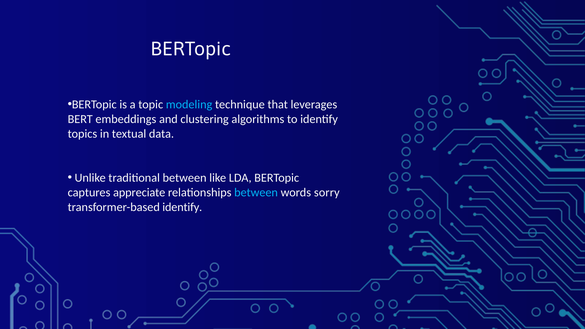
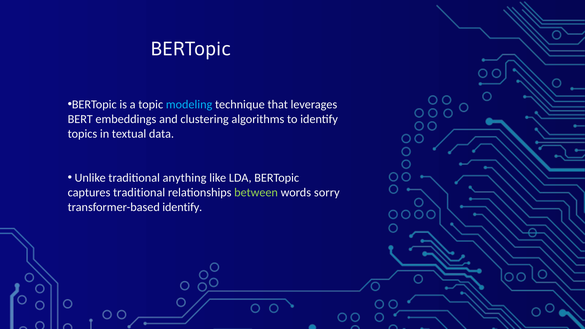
traditional between: between -> anything
captures appreciate: appreciate -> traditional
between at (256, 192) colour: light blue -> light green
